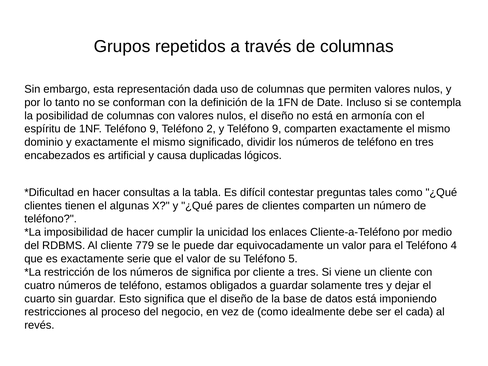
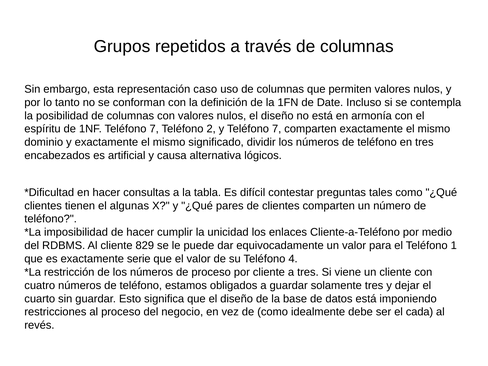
dada: dada -> caso
1NF Teléfono 9: 9 -> 7
y Teléfono 9: 9 -> 7
duplicadas: duplicadas -> alternativa
779: 779 -> 829
4: 4 -> 1
5: 5 -> 4
de significa: significa -> proceso
